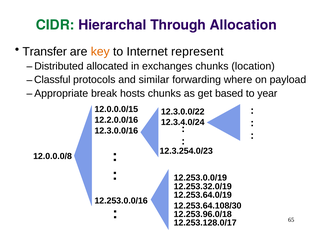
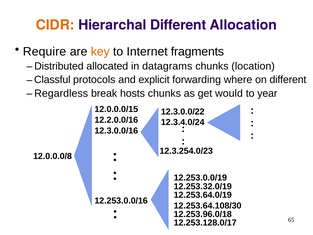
CIDR colour: green -> orange
Hierarchal Through: Through -> Different
Transfer: Transfer -> Require
represent: represent -> fragments
exchanges: exchanges -> datagrams
similar: similar -> explicit
on payload: payload -> different
Appropriate: Appropriate -> Regardless
based: based -> would
